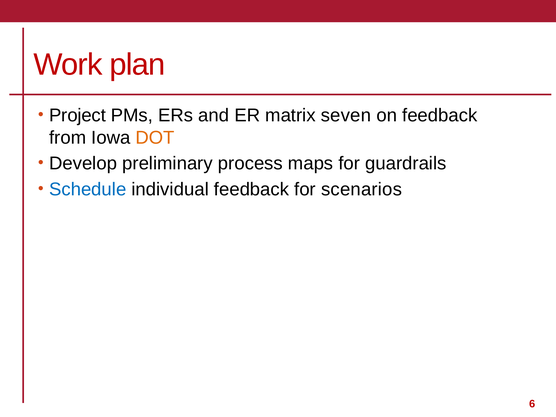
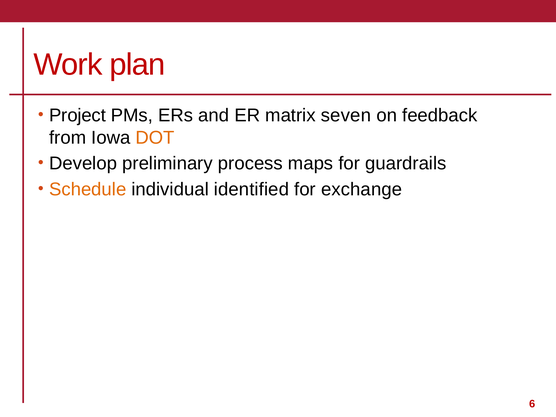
Schedule colour: blue -> orange
individual feedback: feedback -> identified
scenarios: scenarios -> exchange
